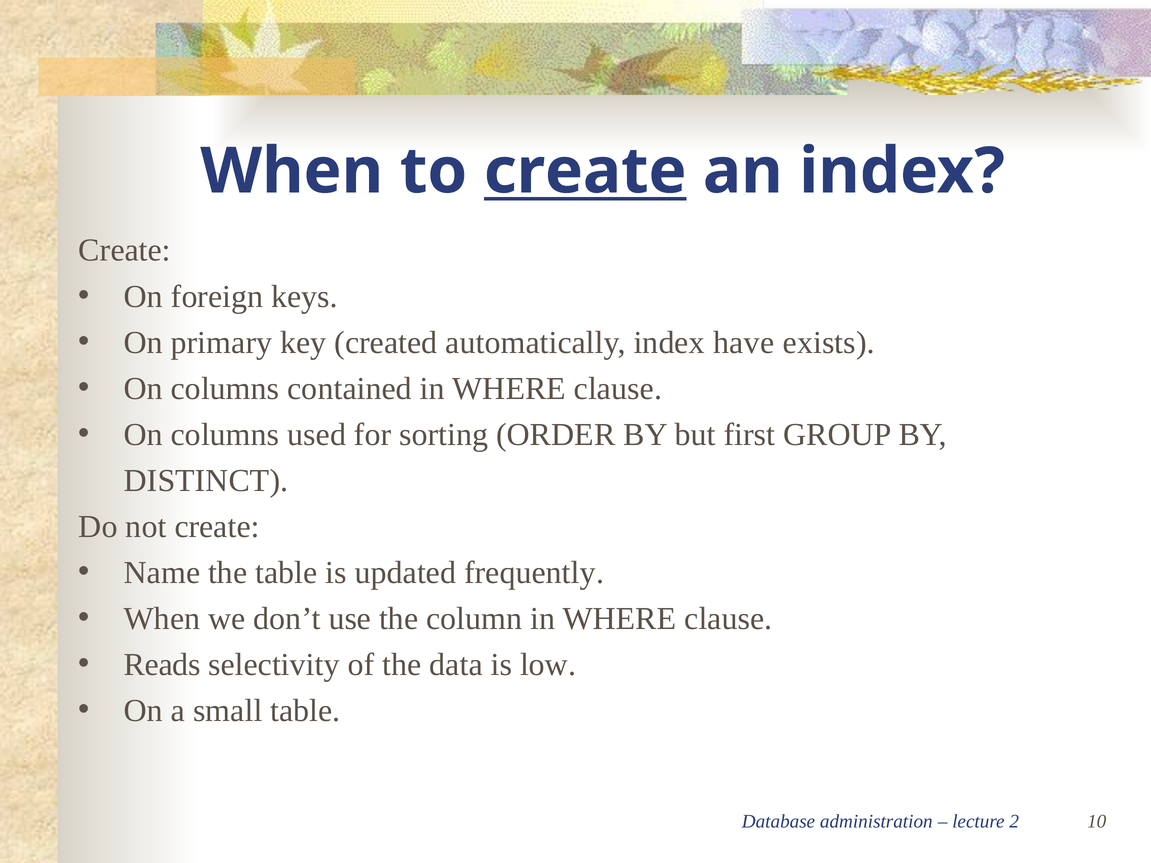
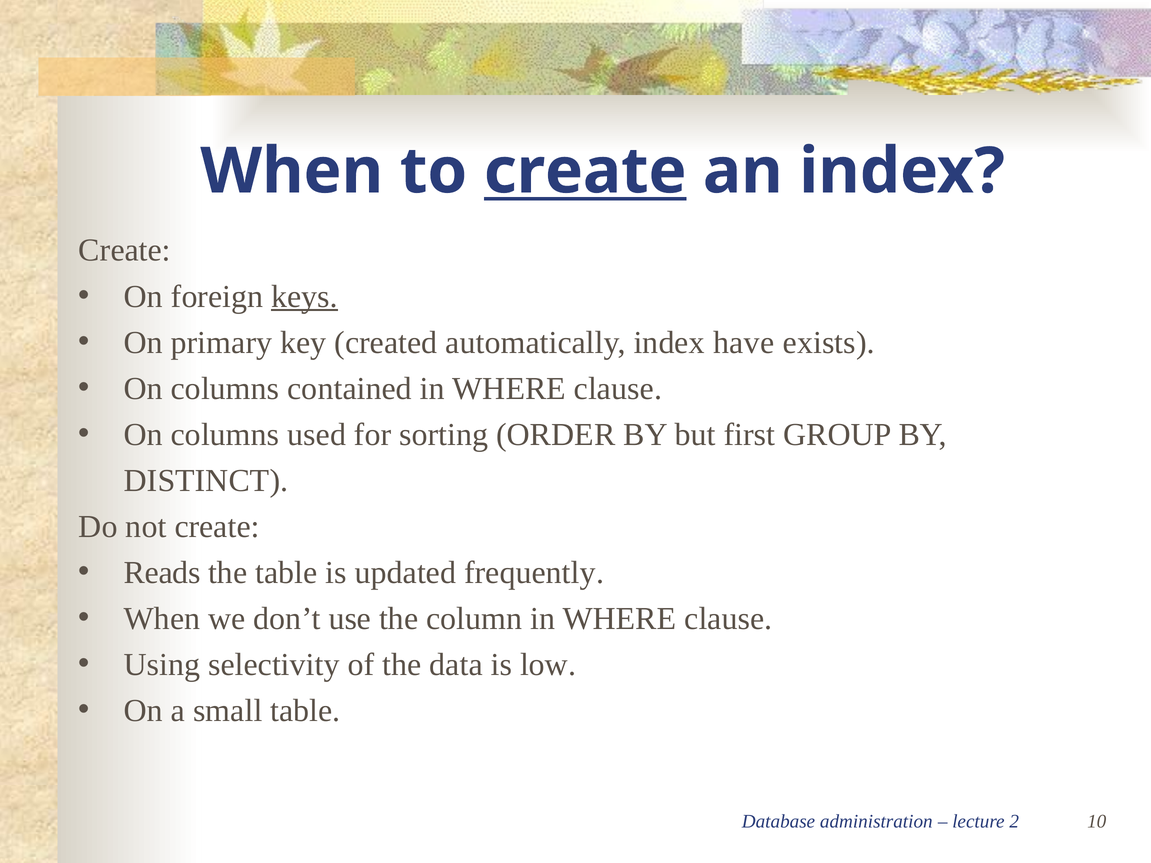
keys underline: none -> present
Name: Name -> Reads
Reads: Reads -> Using
